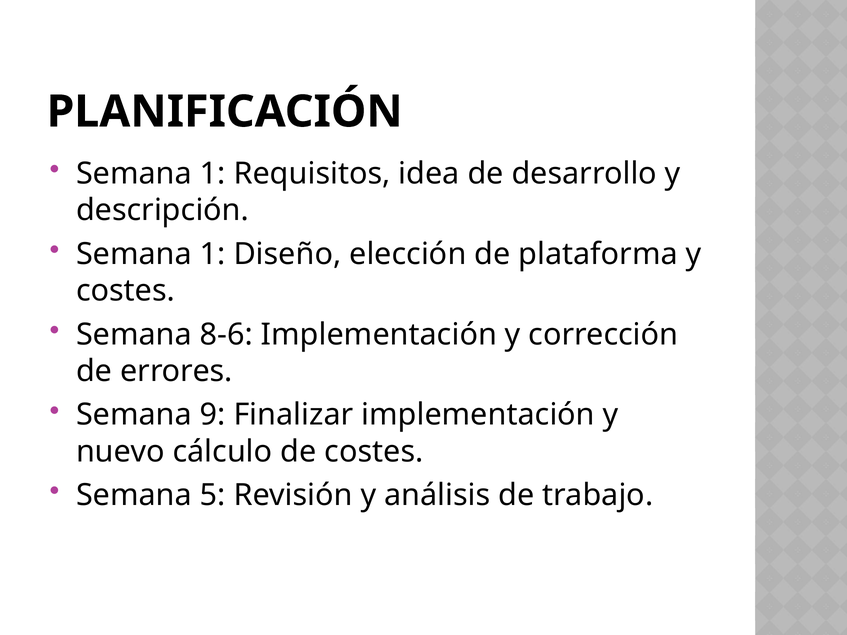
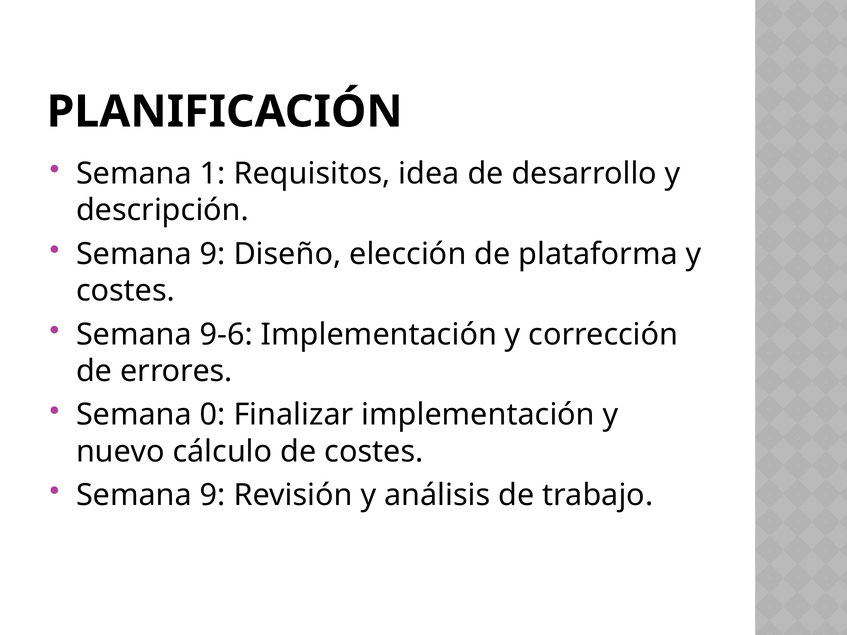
1 at (213, 254): 1 -> 9
8-6: 8-6 -> 9-6
9: 9 -> 0
5 at (213, 495): 5 -> 9
